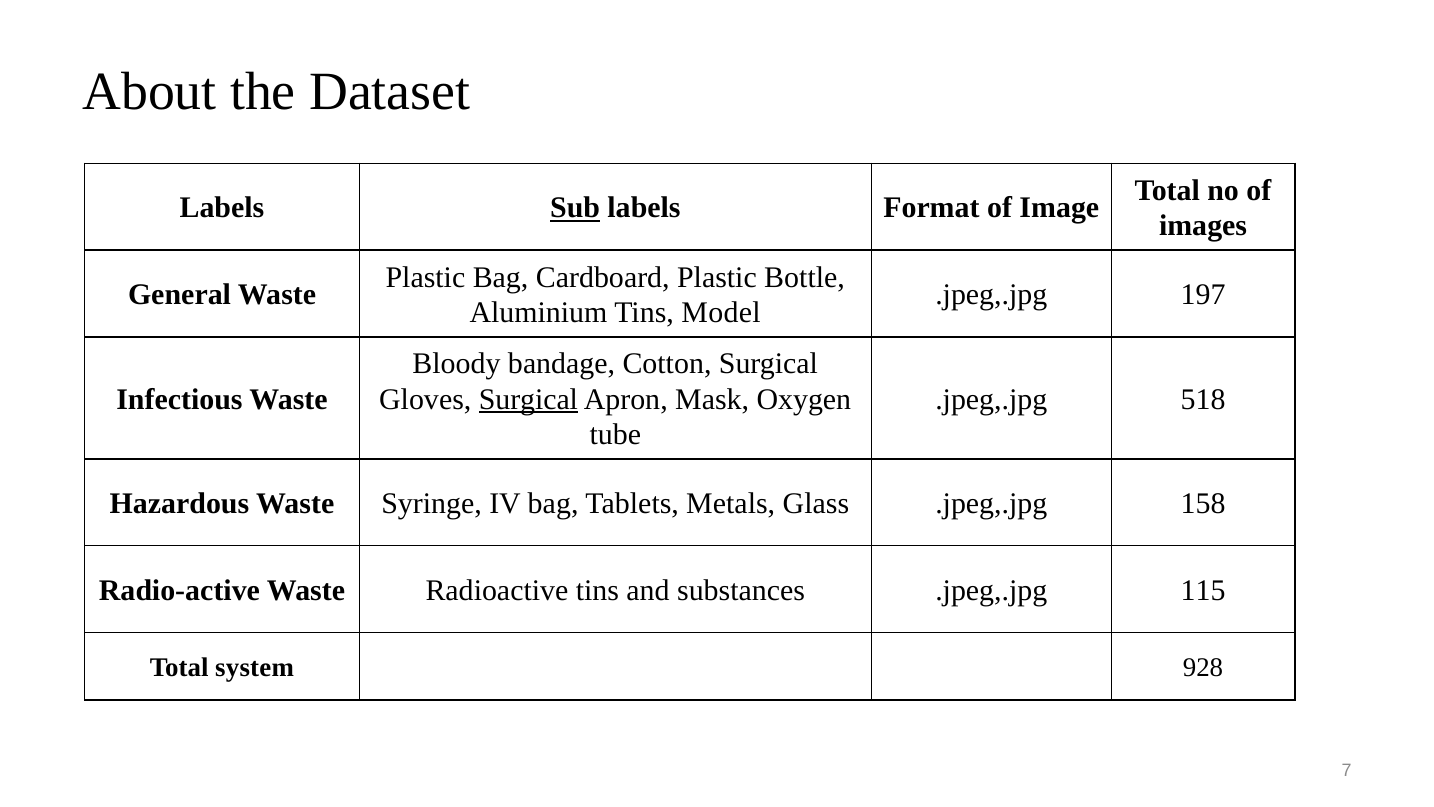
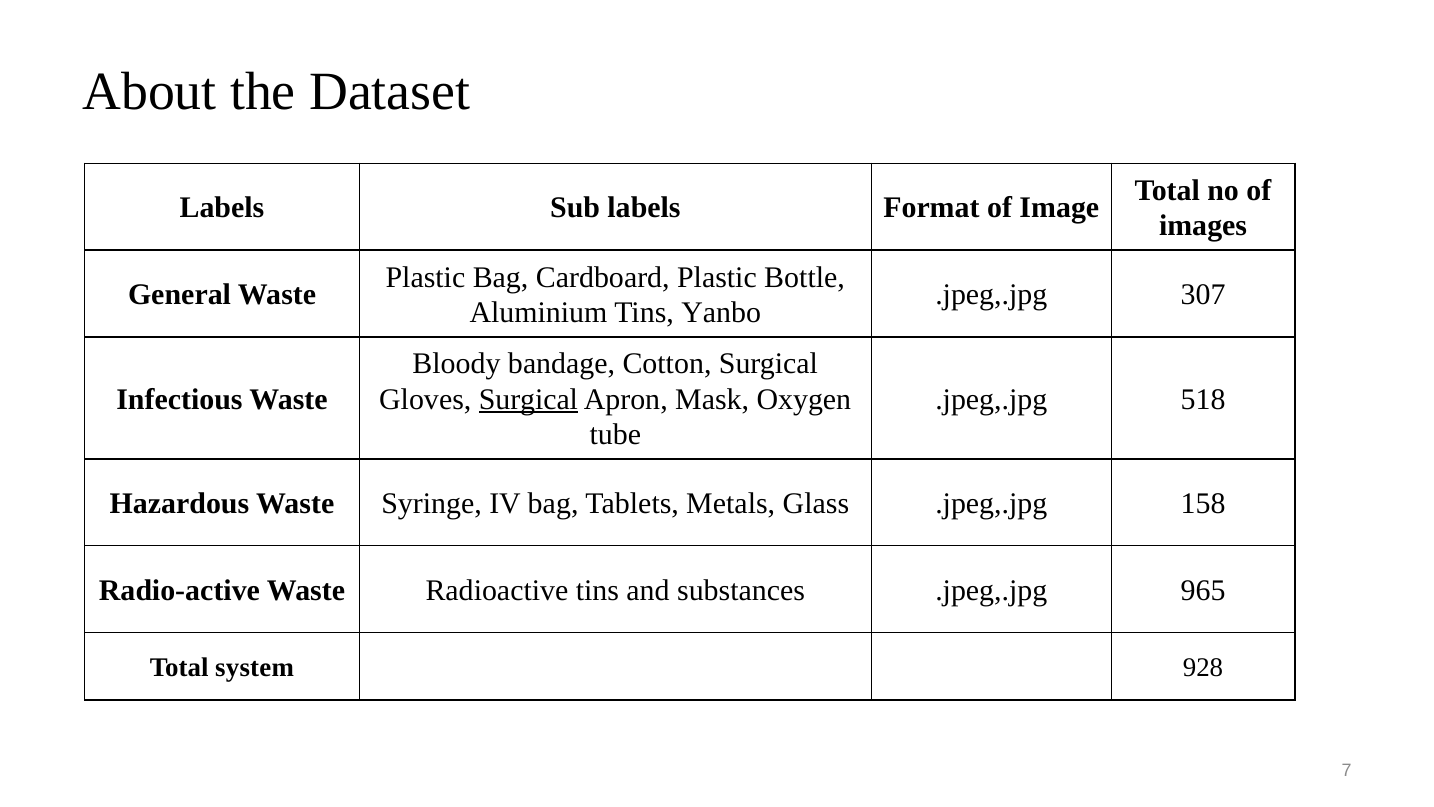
Sub underline: present -> none
197: 197 -> 307
Model: Model -> Yanbo
115: 115 -> 965
